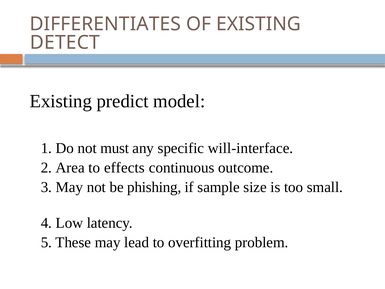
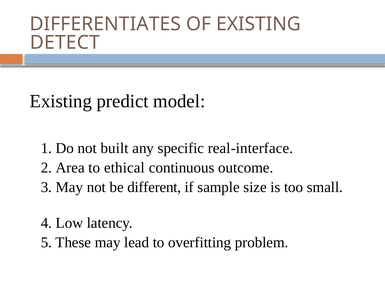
must: must -> built
will-interface: will-interface -> real-interface
effects: effects -> ethical
phishing: phishing -> different
